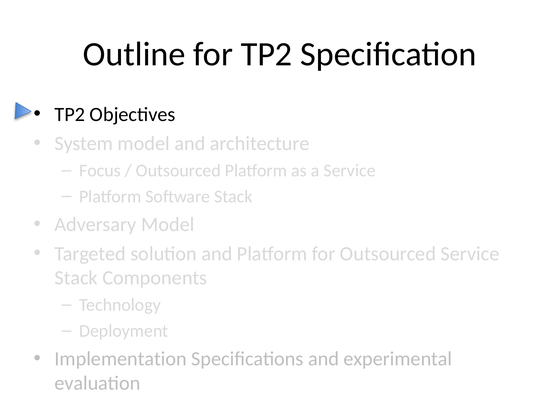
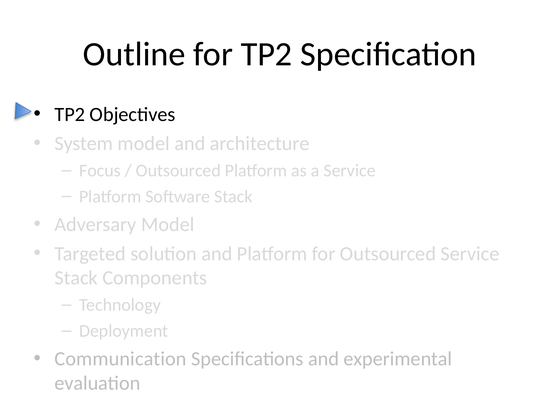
Implementation: Implementation -> Communication
